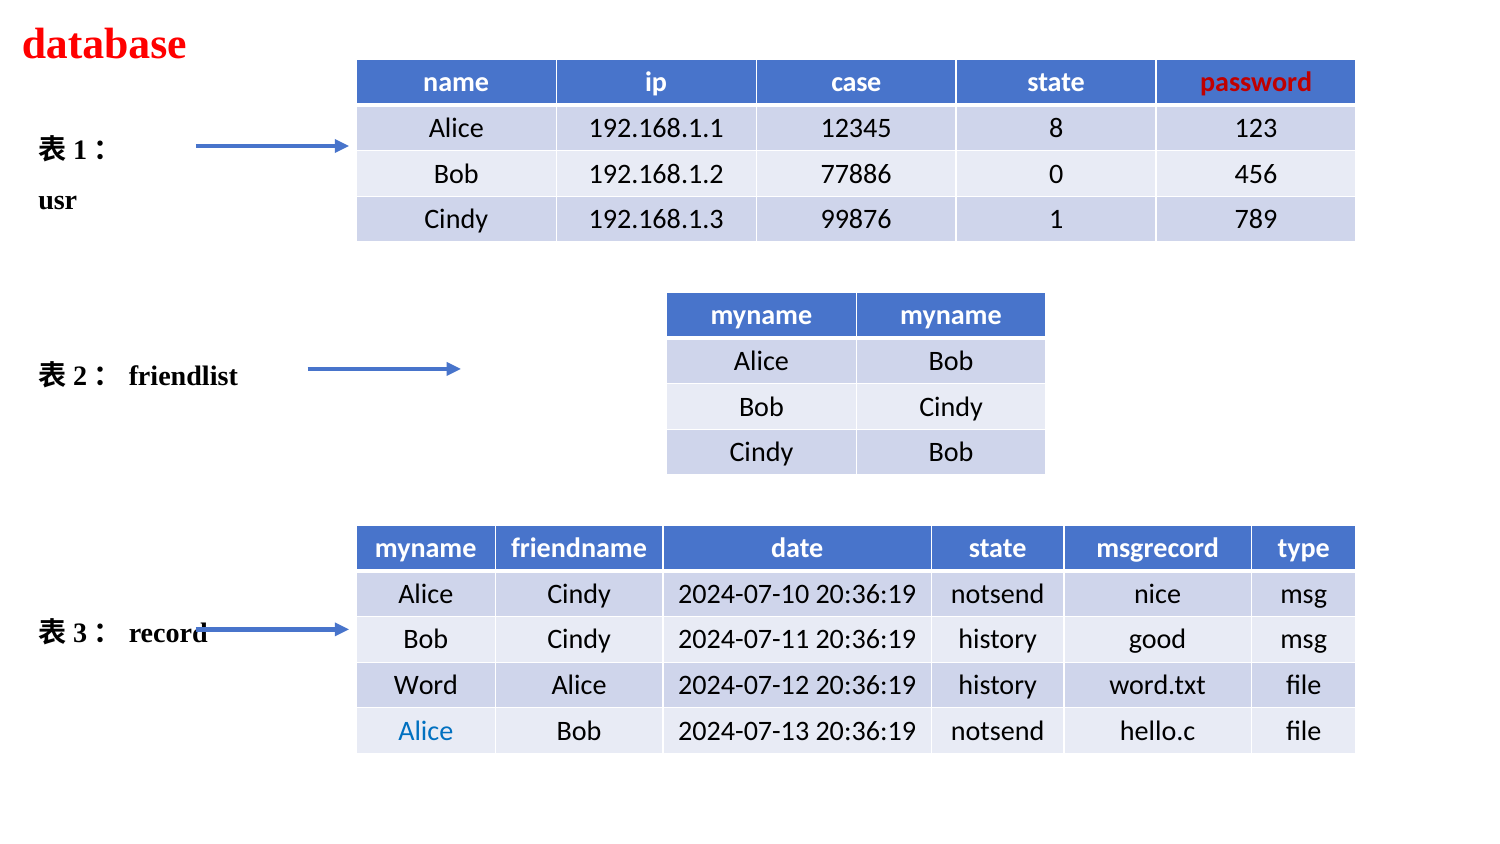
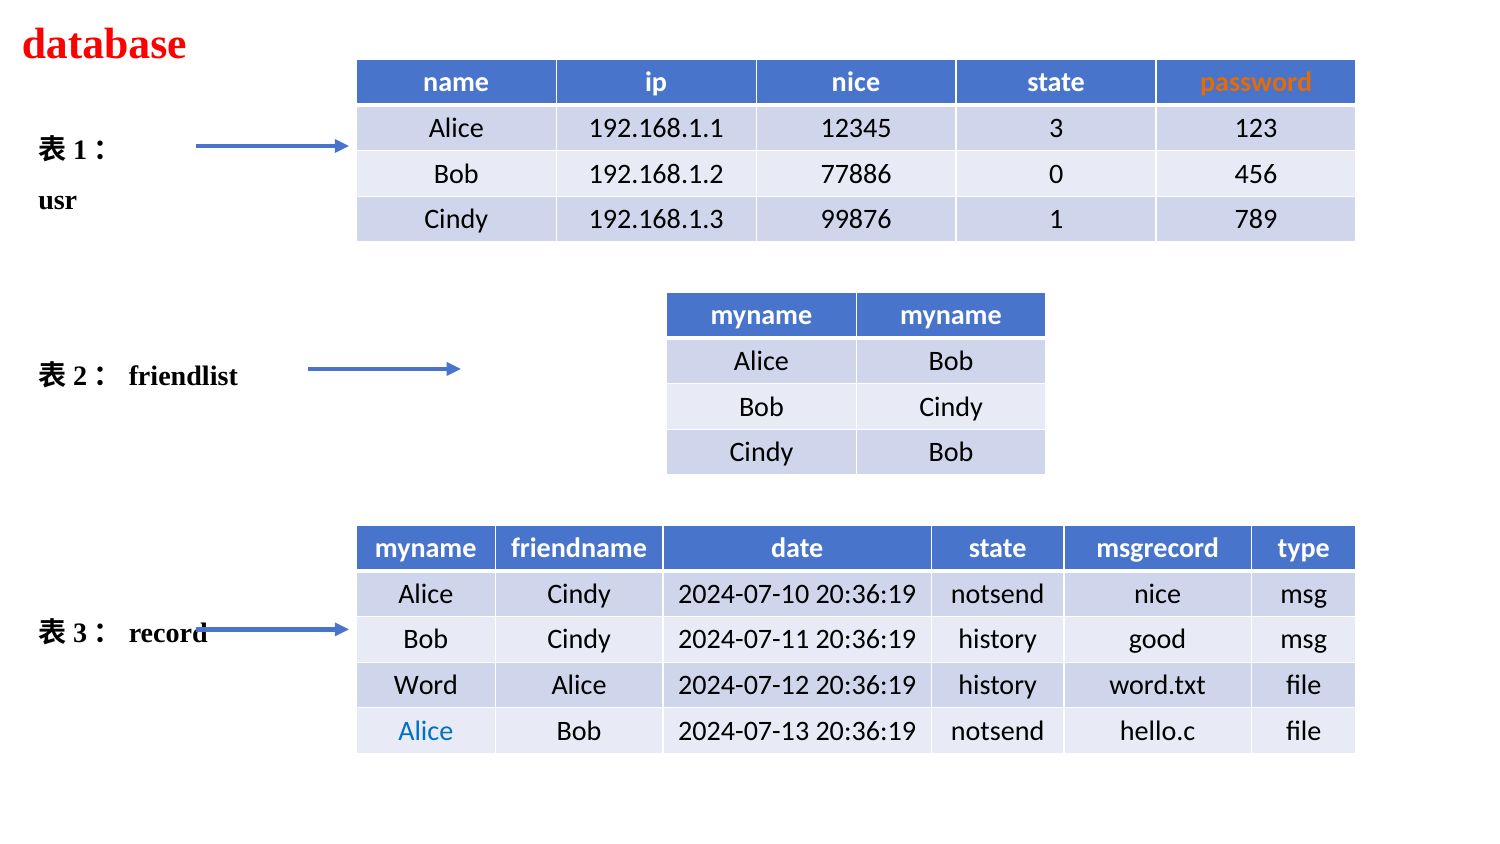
ip case: case -> nice
password colour: red -> orange
8: 8 -> 3
